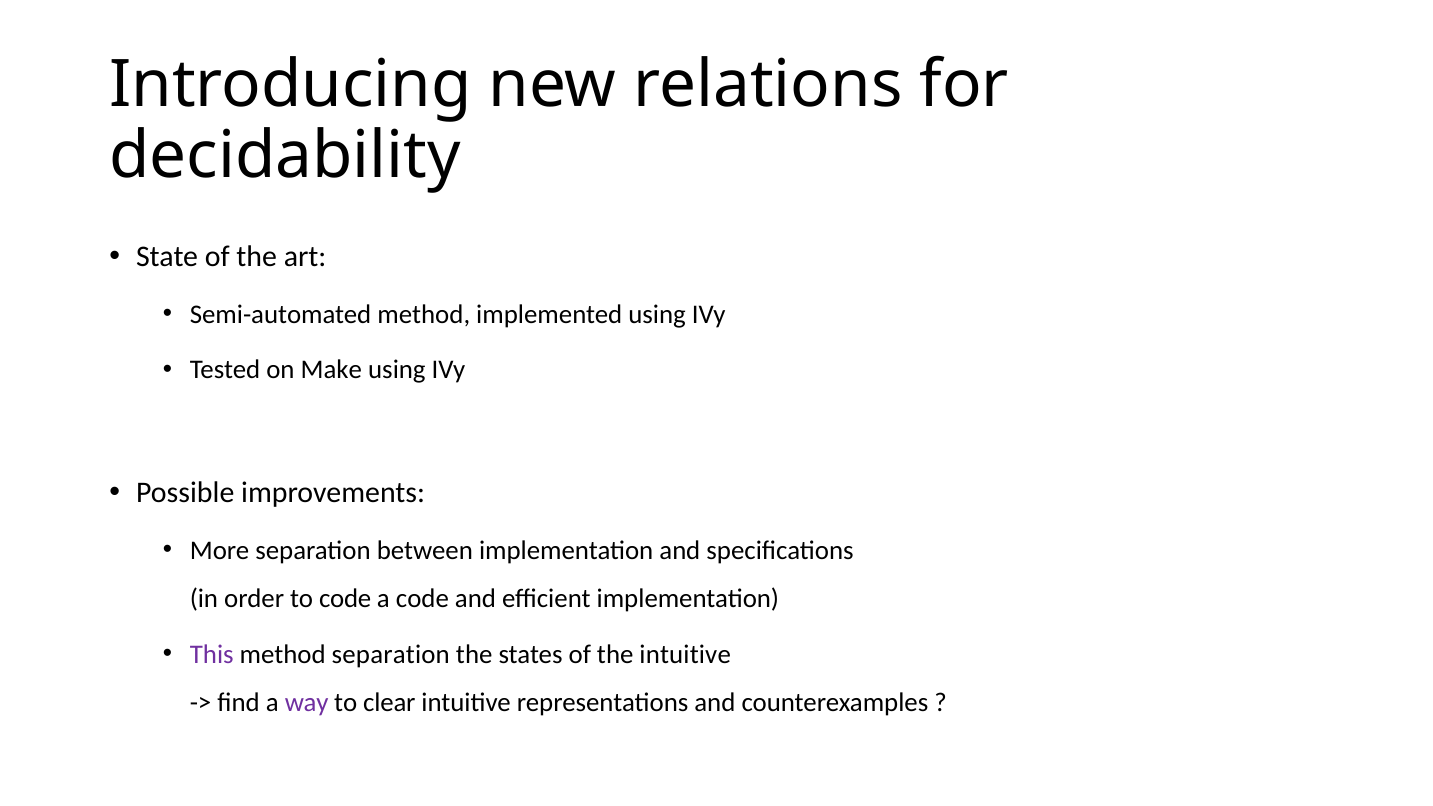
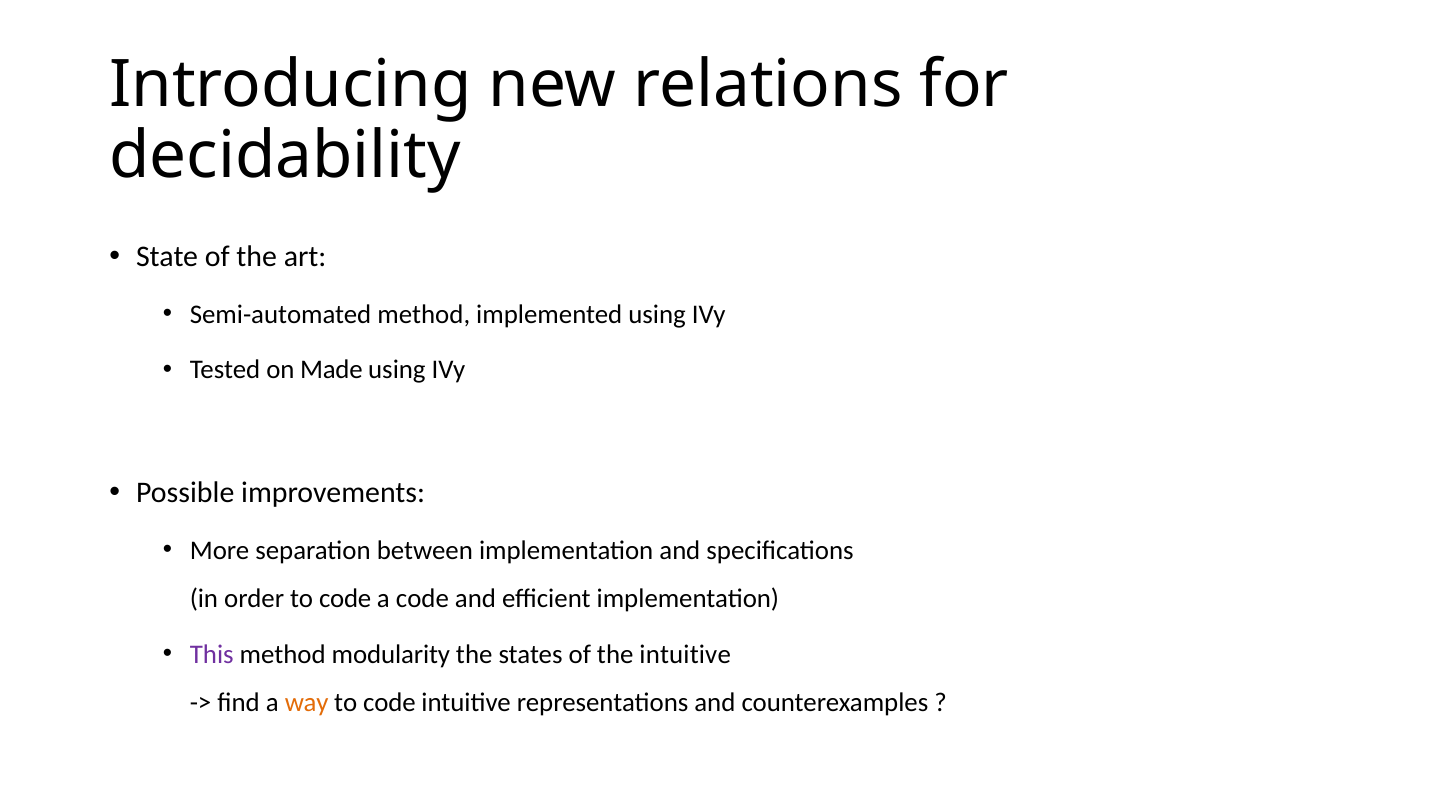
Make: Make -> Made
method separation: separation -> modularity
way colour: purple -> orange
clear at (389, 703): clear -> code
